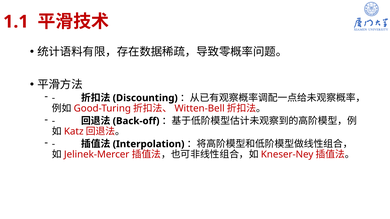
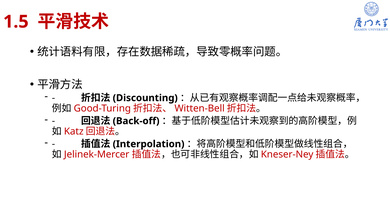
1.1: 1.1 -> 1.5
